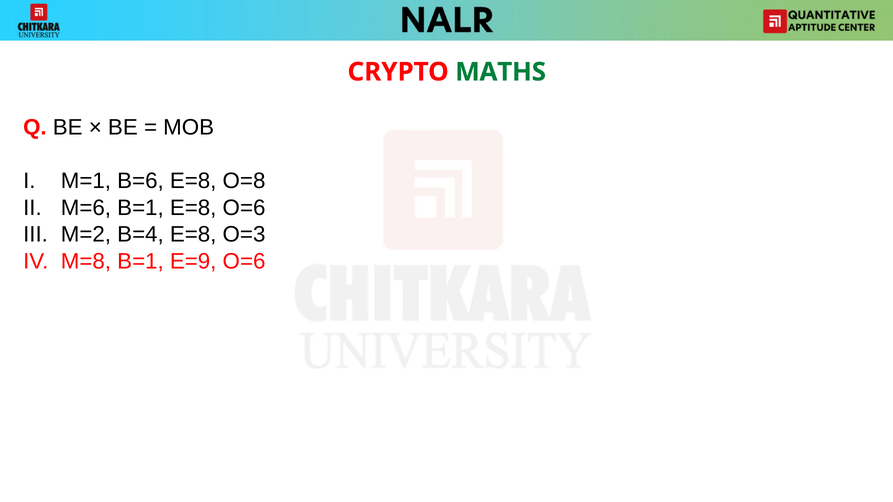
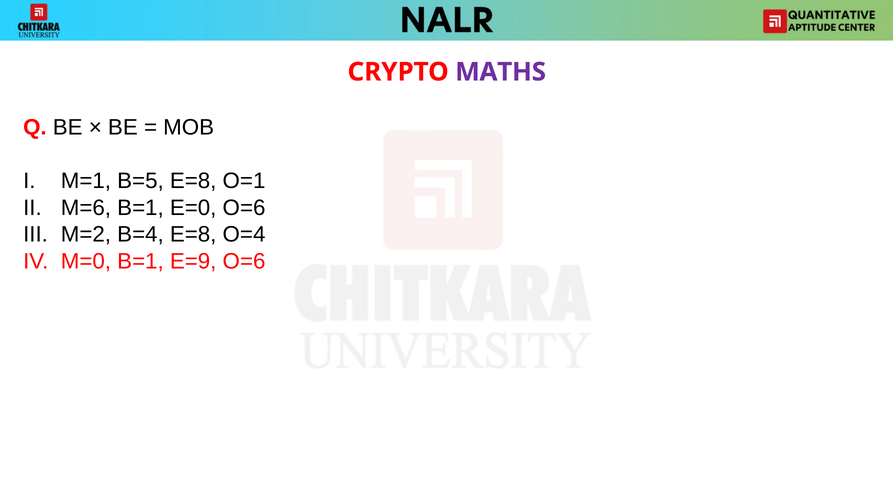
MATHS colour: green -> purple
B=6: B=6 -> B=5
O=8: O=8 -> O=1
B=1 E=8: E=8 -> E=0
O=3: O=3 -> O=4
M=8: M=8 -> M=0
